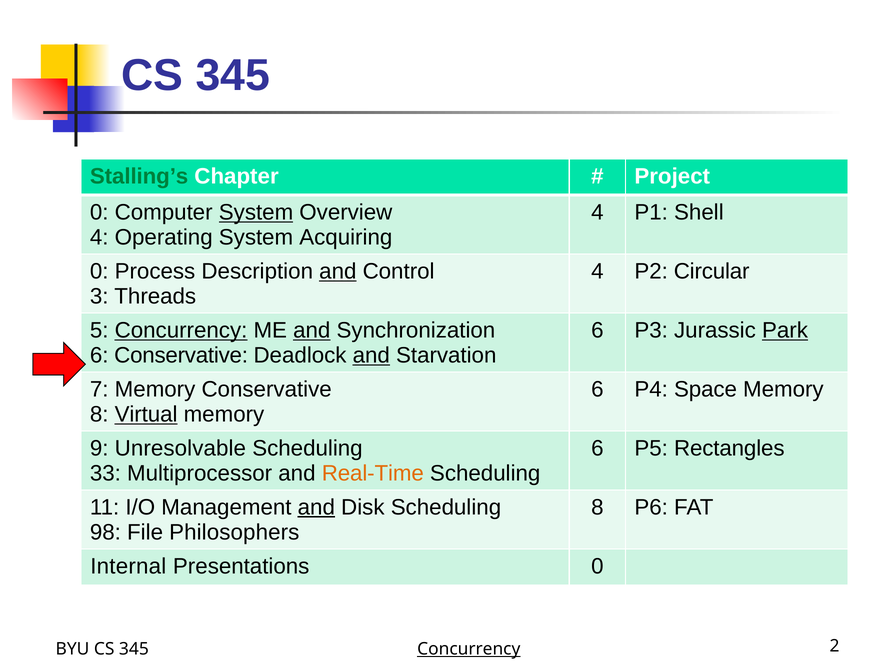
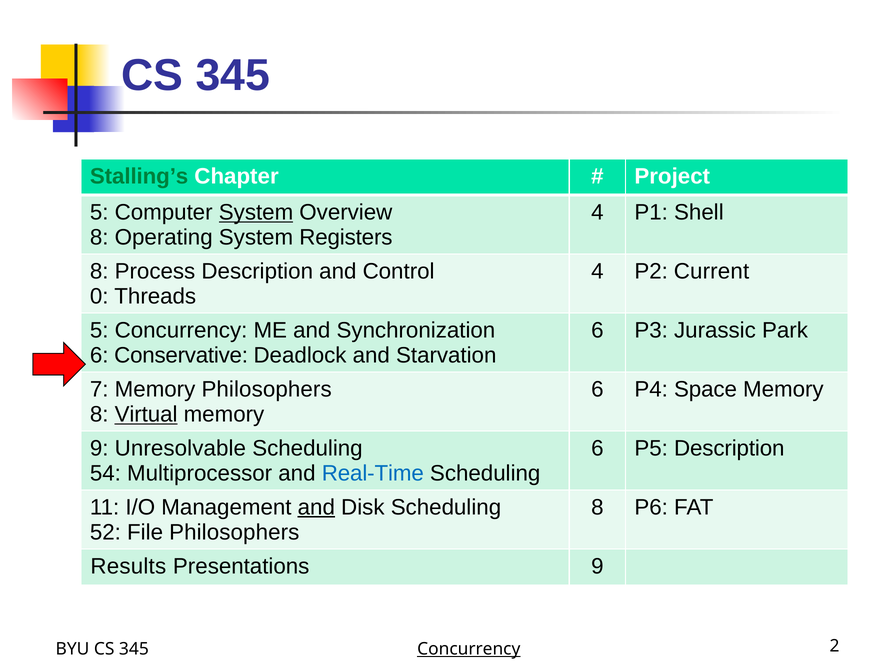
0 at (99, 212): 0 -> 5
4 at (99, 237): 4 -> 8
Acquiring: Acquiring -> Registers
0 at (99, 271): 0 -> 8
and at (338, 271) underline: present -> none
Circular: Circular -> Current
3: 3 -> 0
Concurrency at (181, 330) underline: present -> none
and at (312, 330) underline: present -> none
Park underline: present -> none
and at (371, 355) underline: present -> none
Memory Conservative: Conservative -> Philosophers
P5 Rectangles: Rectangles -> Description
33: 33 -> 54
Real-Time colour: orange -> blue
98: 98 -> 52
Internal: Internal -> Results
Presentations 0: 0 -> 9
